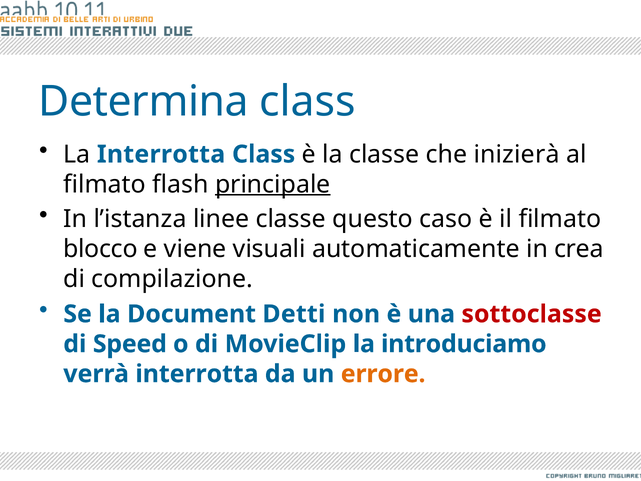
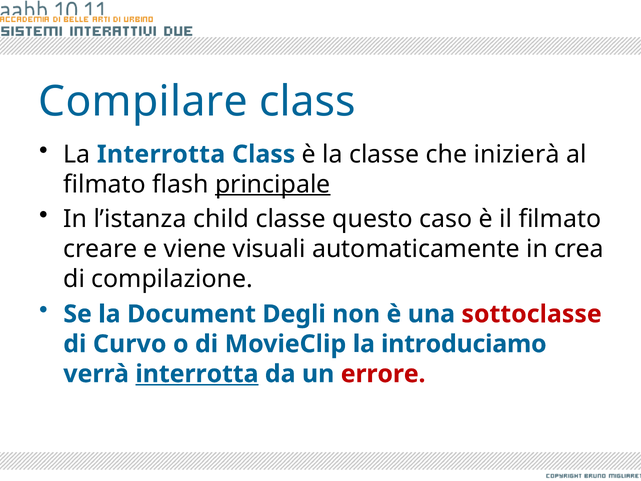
Determina: Determina -> Compilare
linee: linee -> child
blocco: blocco -> creare
Detti: Detti -> Degli
Speed: Speed -> Curvo
interrotta at (197, 374) underline: none -> present
errore colour: orange -> red
